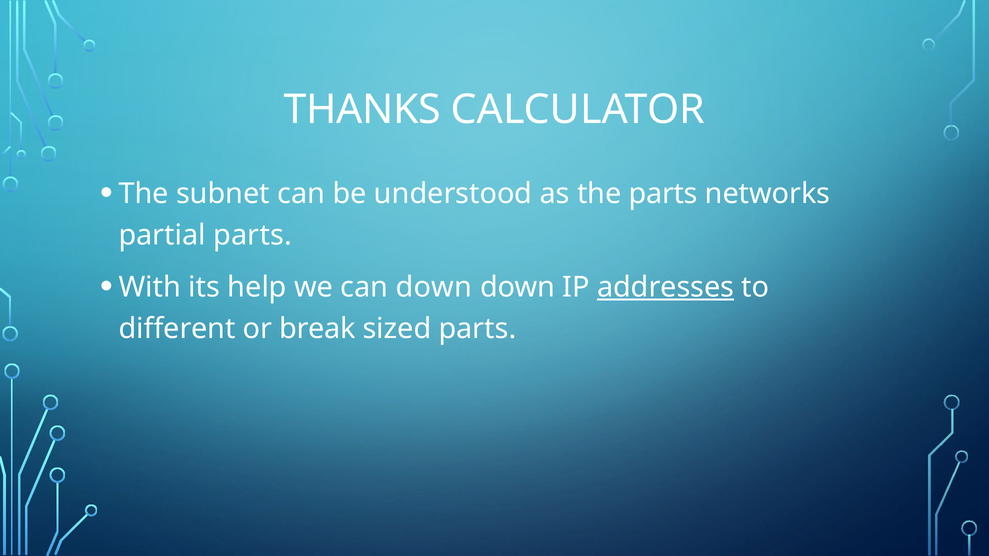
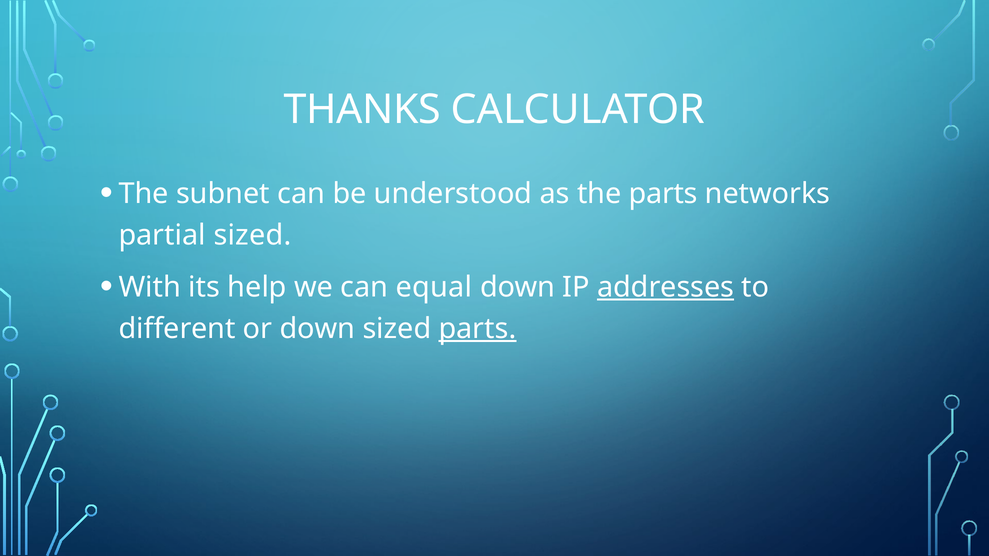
partial parts: parts -> sized
can down: down -> equal
or break: break -> down
parts at (477, 329) underline: none -> present
